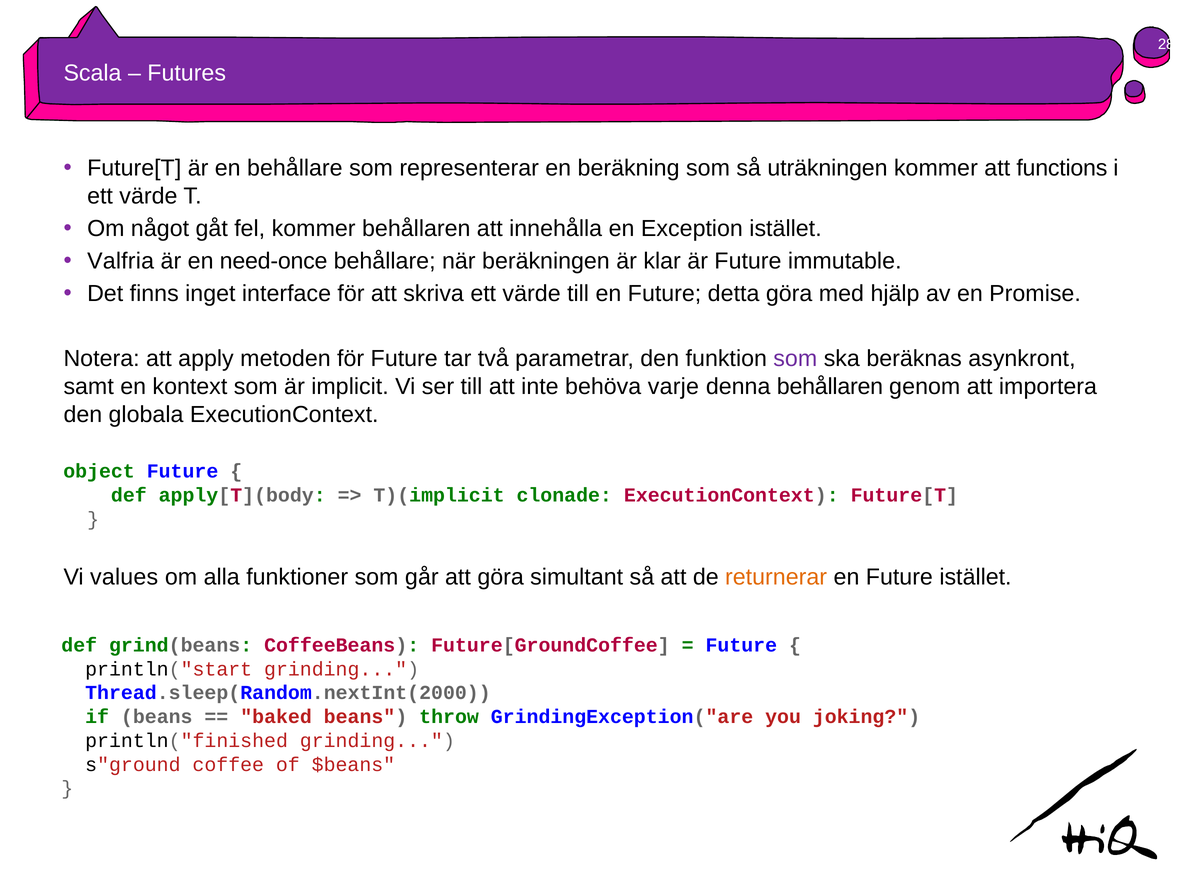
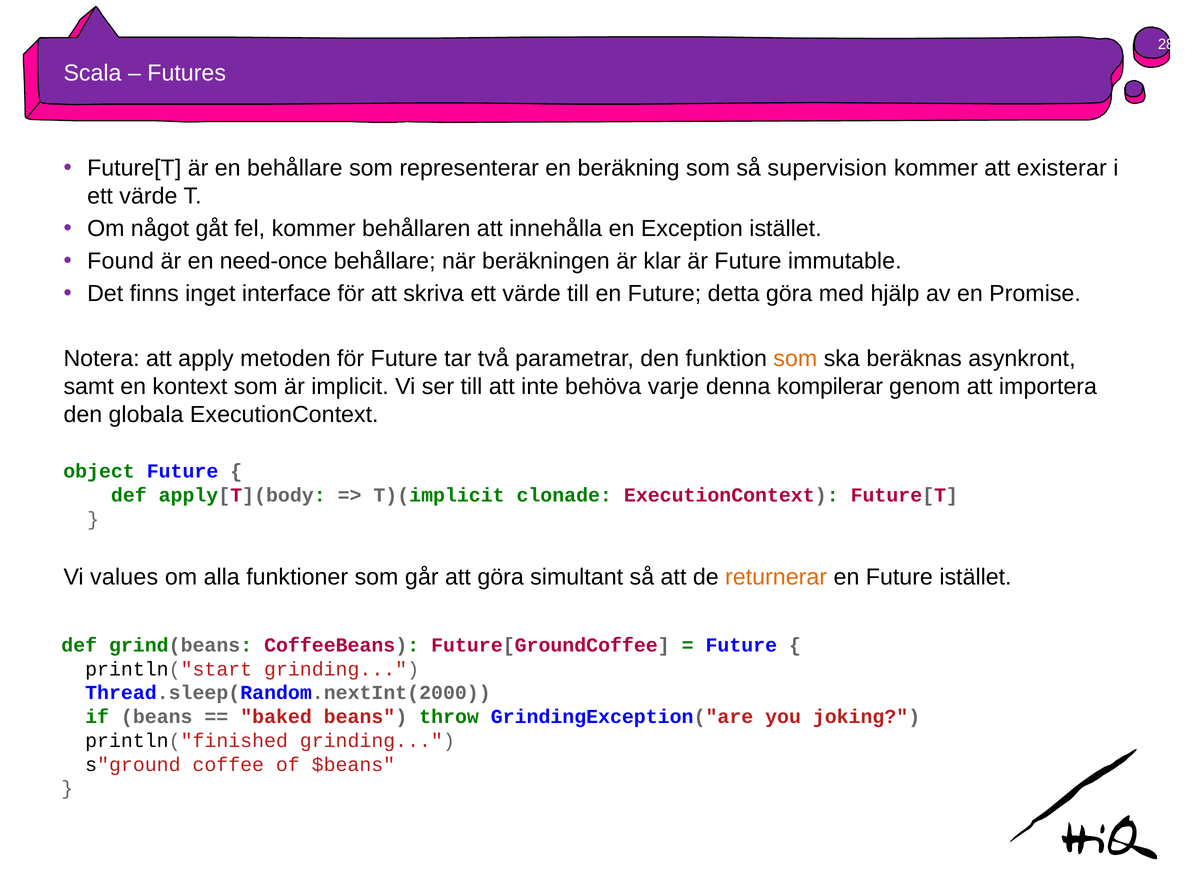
uträkningen: uträkningen -> supervision
functions: functions -> existerar
Valfria: Valfria -> Found
som at (795, 359) colour: purple -> orange
denna behållaren: behållaren -> kompilerar
